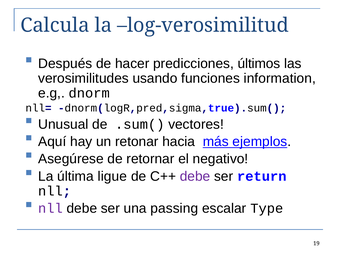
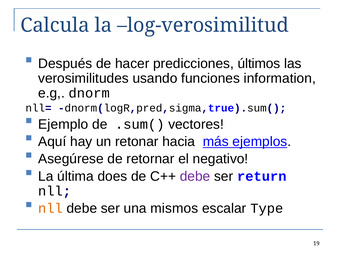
Unusual: Unusual -> Ejemplo
ligue: ligue -> does
nll at (51, 208) colour: purple -> orange
passing: passing -> mismos
